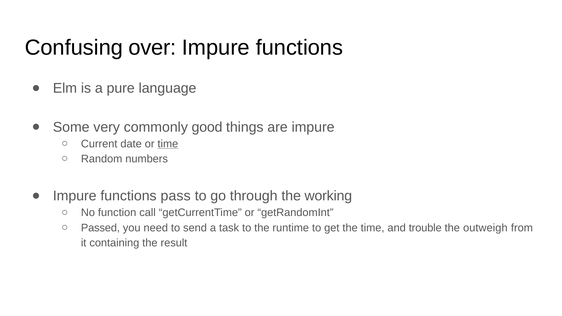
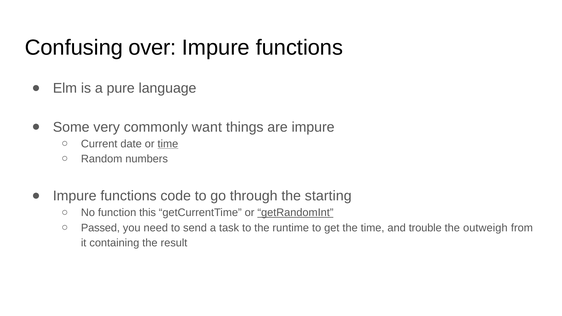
good: good -> want
pass: pass -> code
working: working -> starting
call: call -> this
getRandomInt underline: none -> present
